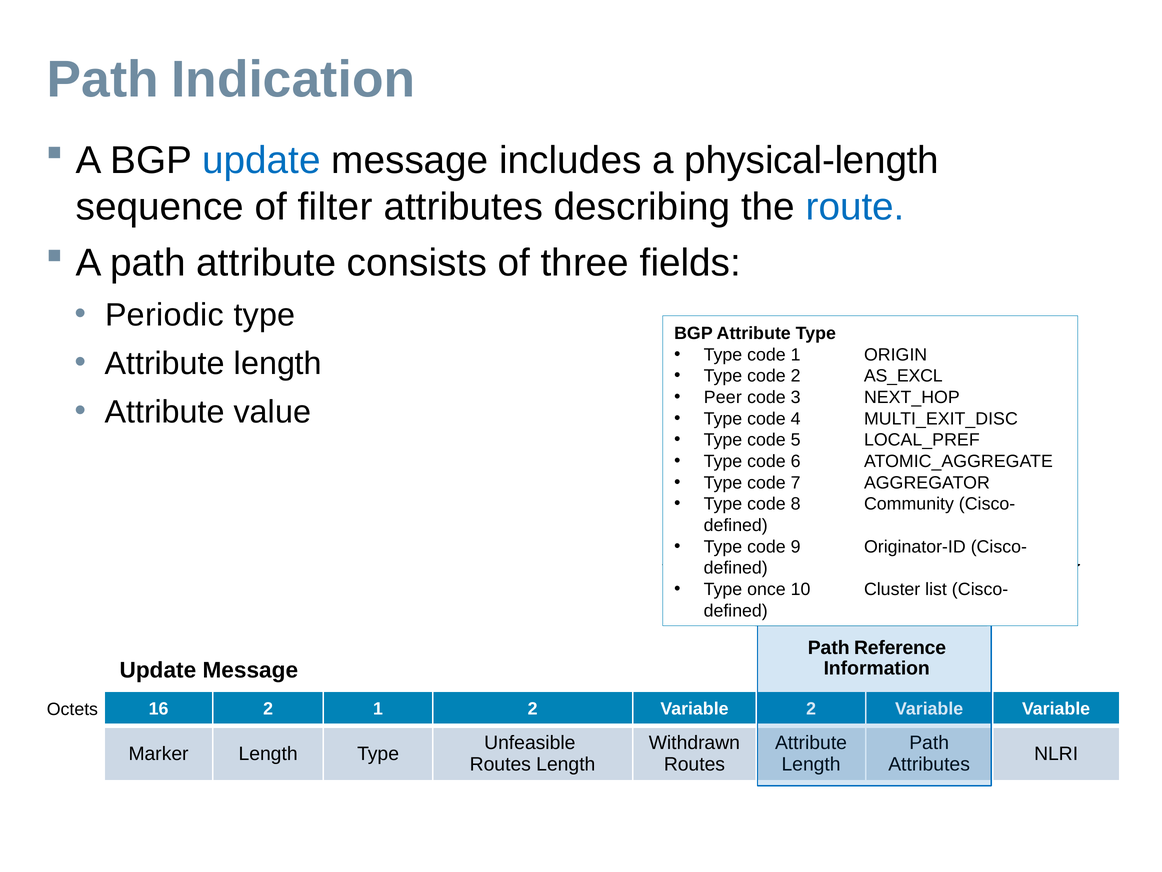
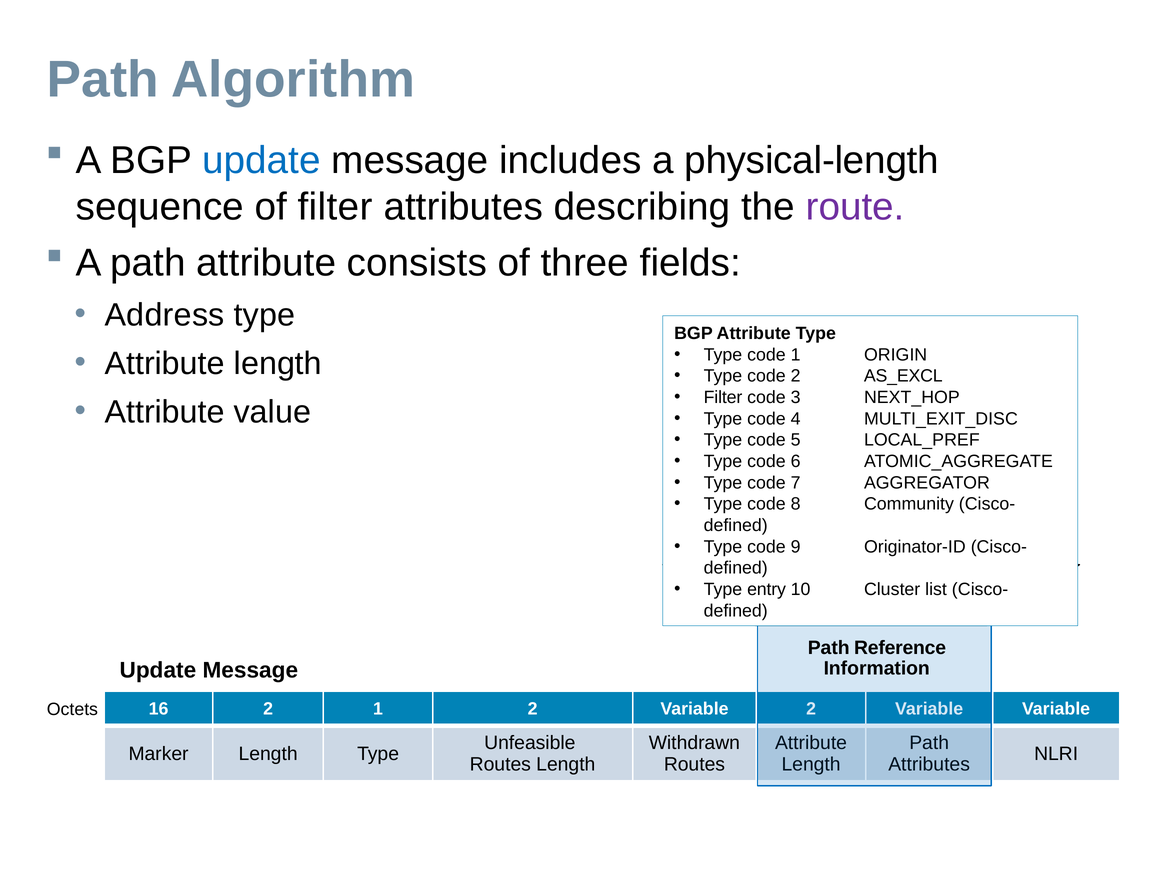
Indication: Indication -> Algorithm
route colour: blue -> purple
Periodic: Periodic -> Address
Peer at (723, 397): Peer -> Filter
once: once -> entry
